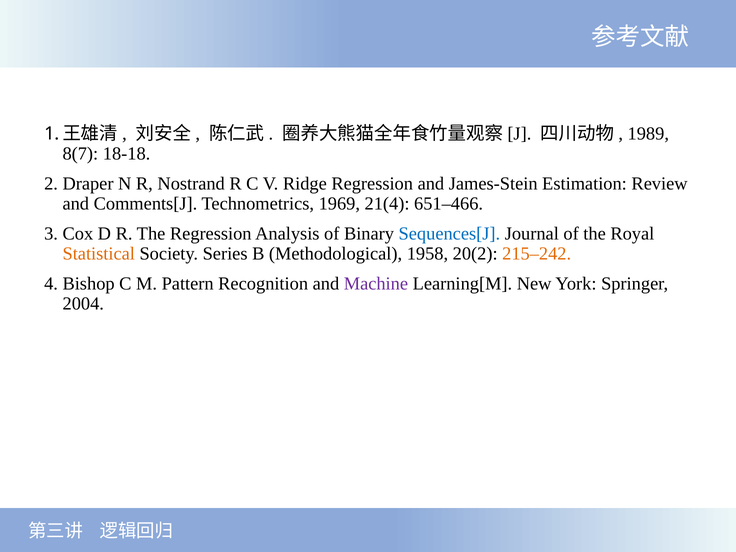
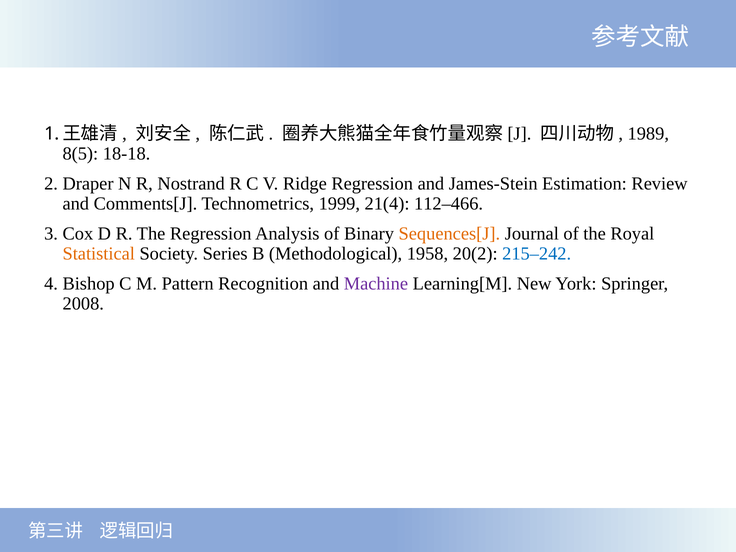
8(7: 8(7 -> 8(5
1969: 1969 -> 1999
651–466: 651–466 -> 112–466
Sequences[J colour: blue -> orange
215–242 colour: orange -> blue
2004: 2004 -> 2008
